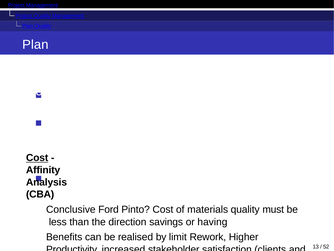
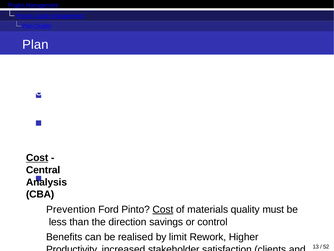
Affinity: Affinity -> Central
Conclusive: Conclusive -> Prevention
Cost at (163, 209) underline: none -> present
having: having -> control
